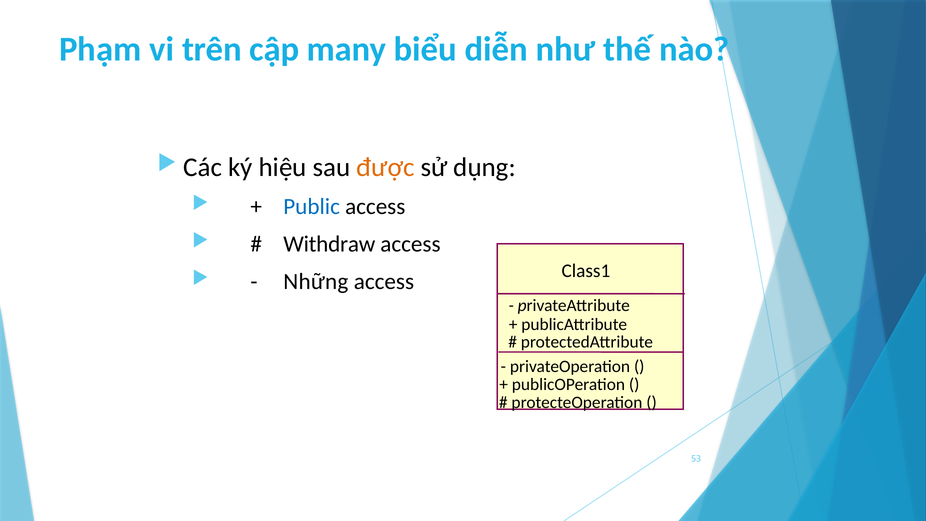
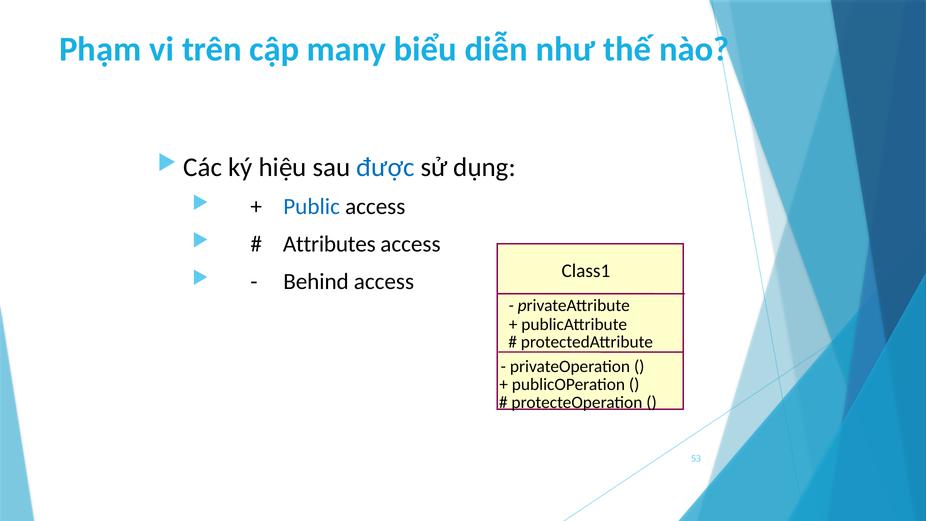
được colour: orange -> blue
Withdraw: Withdraw -> Attributes
Những: Những -> Behind
